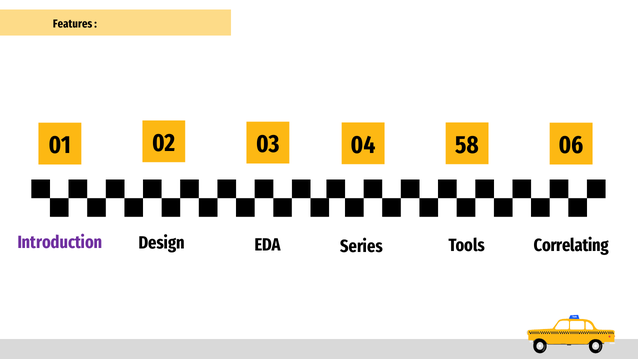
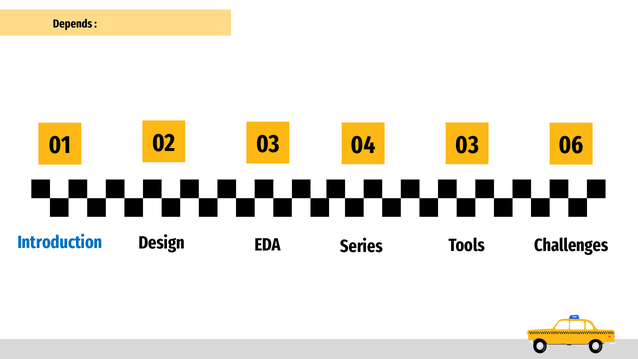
Features: Features -> Depends
04 58: 58 -> 03
Introduction colour: purple -> blue
Correlating: Correlating -> Challenges
